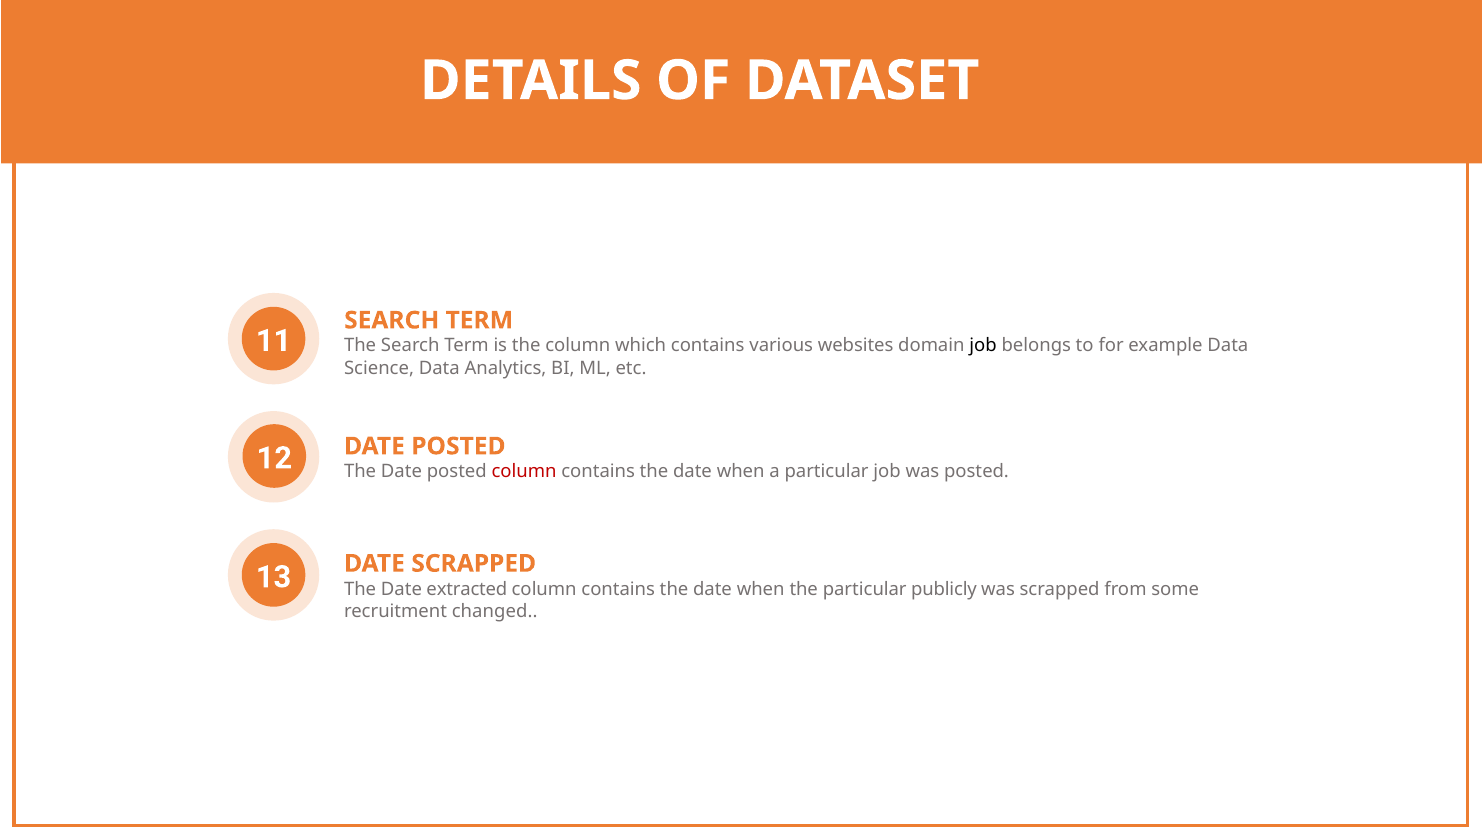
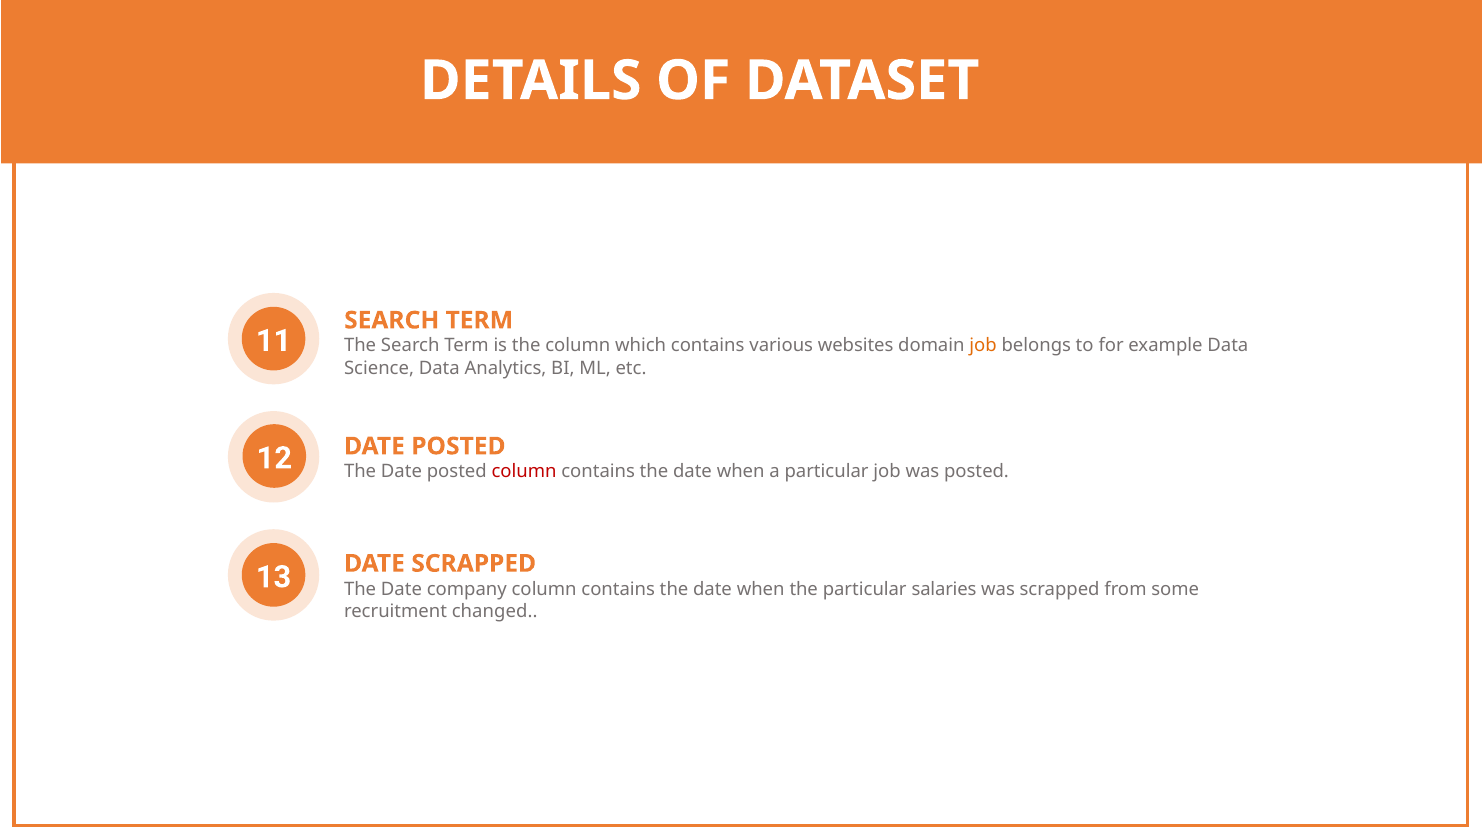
job at (983, 346) colour: black -> orange
extracted: extracted -> company
publicly: publicly -> salaries
